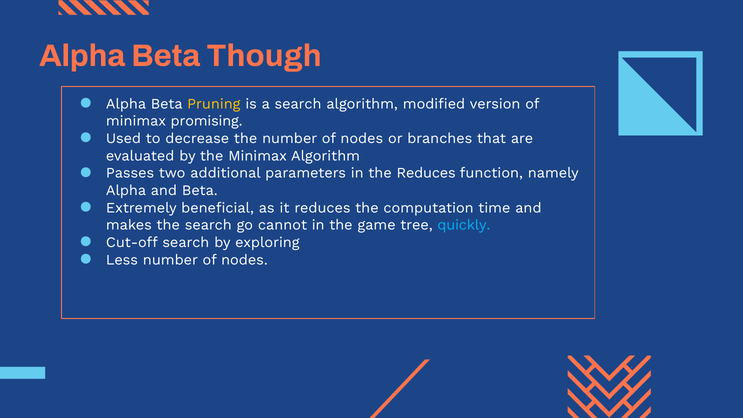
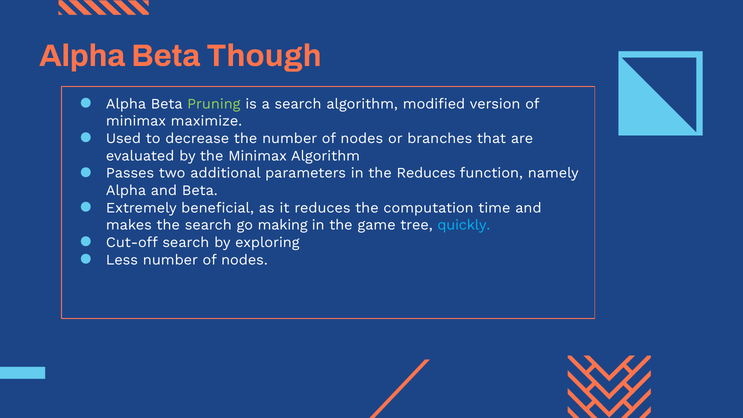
Pruning colour: yellow -> light green
promising: promising -> maximize
cannot: cannot -> making
